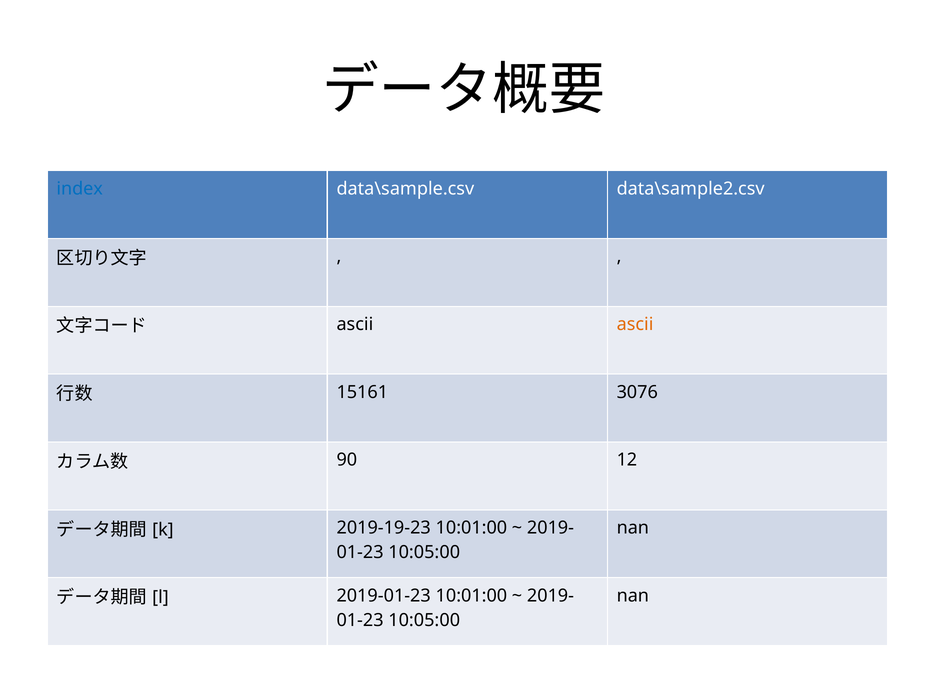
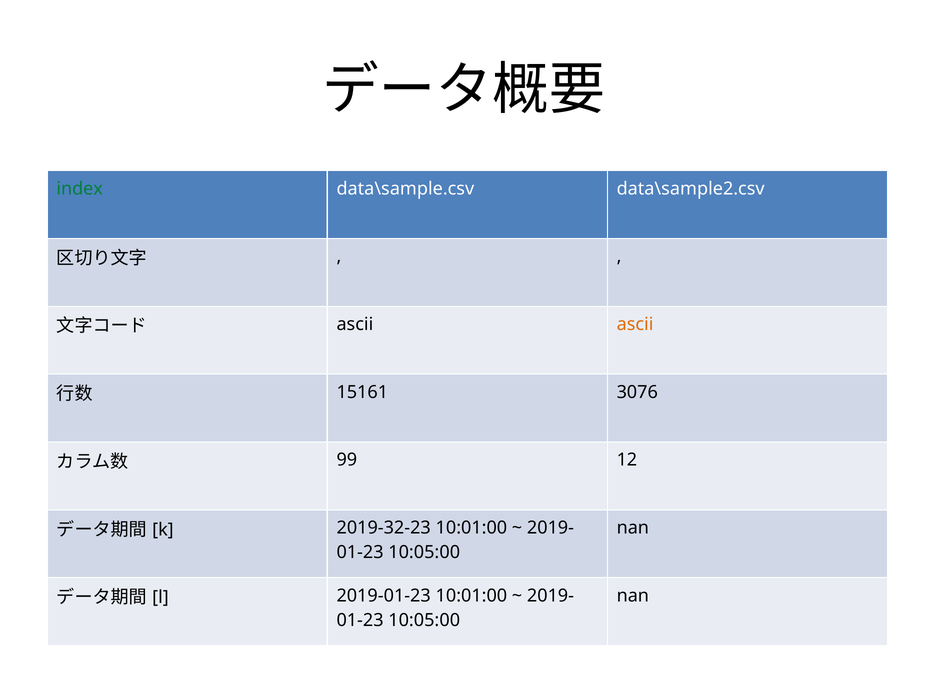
index colour: blue -> green
90: 90 -> 99
2019-19-23: 2019-19-23 -> 2019-32-23
